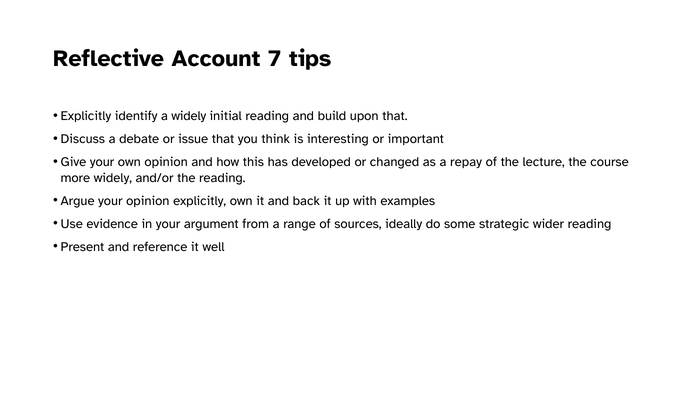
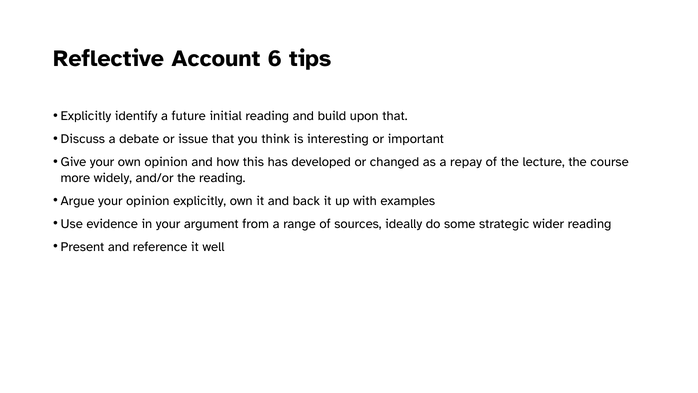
7: 7 -> 6
a widely: widely -> future
